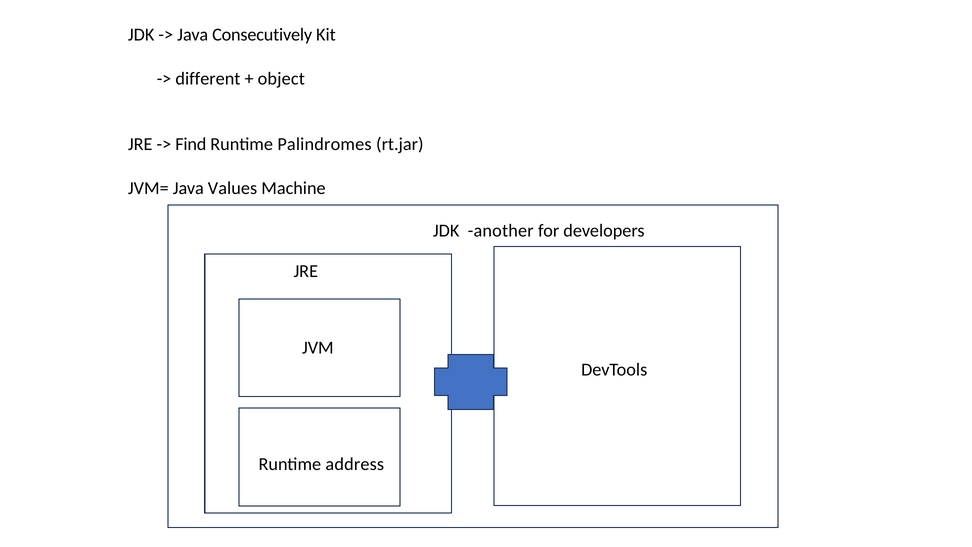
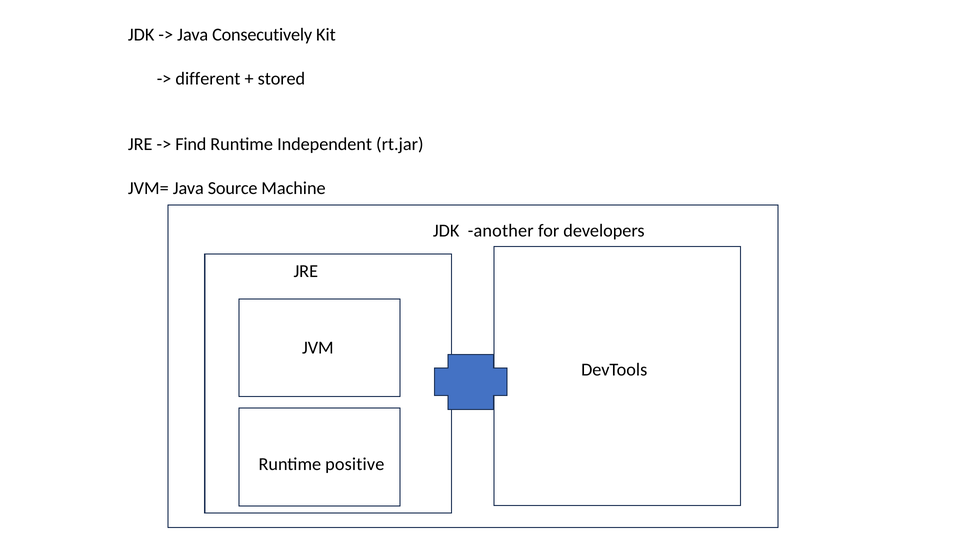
object: object -> stored
Palindromes: Palindromes -> Independent
Values: Values -> Source
address: address -> positive
